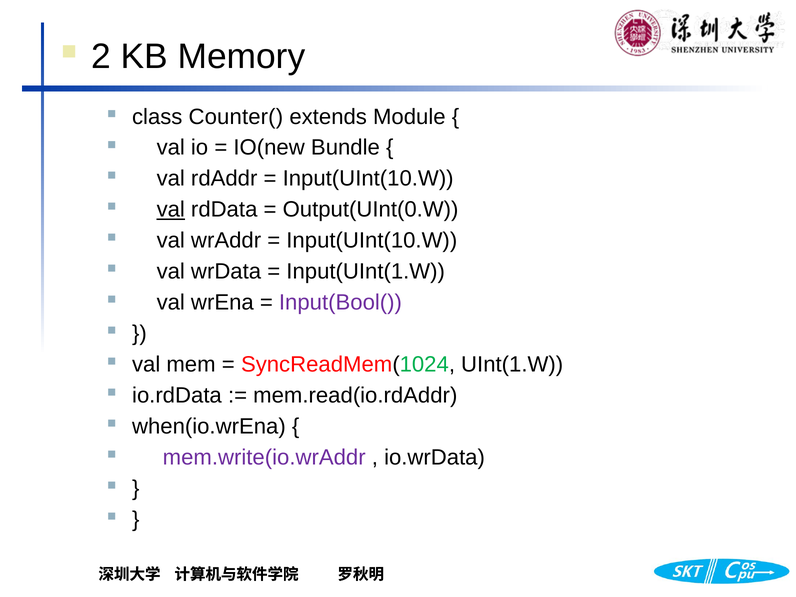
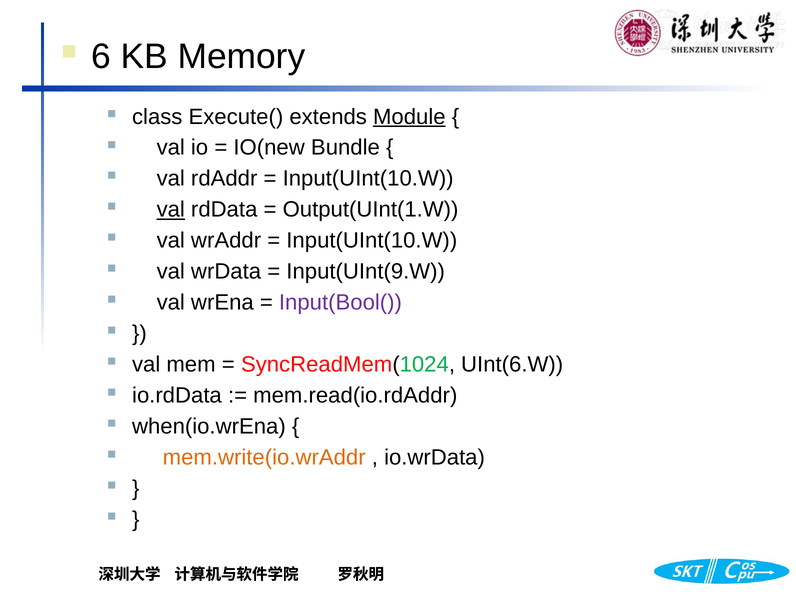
2: 2 -> 6
Counter(: Counter( -> Execute(
Module underline: none -> present
Output(UInt(0.W: Output(UInt(0.W -> Output(UInt(1.W
Input(UInt(1.W: Input(UInt(1.W -> Input(UInt(9.W
UInt(1.W: UInt(1.W -> UInt(6.W
mem.write(io.wrAddr colour: purple -> orange
